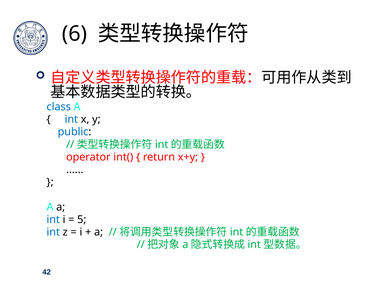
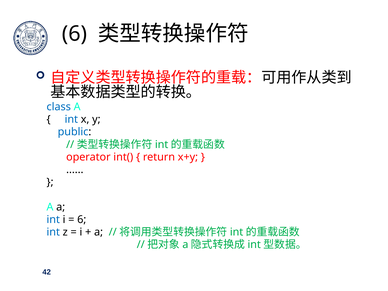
5 at (82, 219): 5 -> 6
